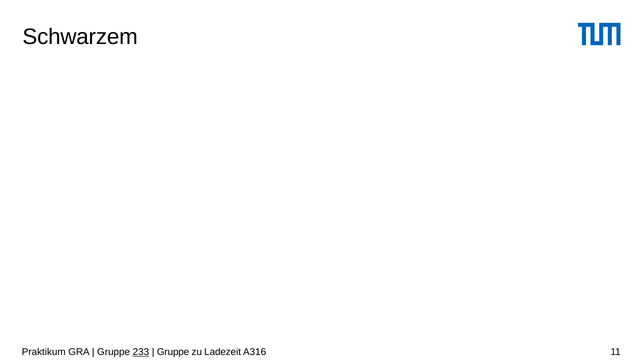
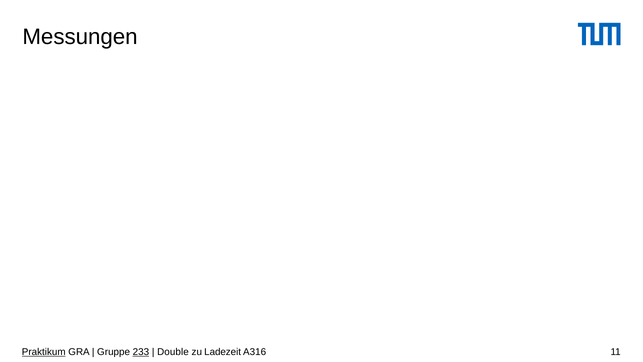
Schwarzem: Schwarzem -> Messungen
Praktikum underline: none -> present
Gruppe at (173, 352): Gruppe -> Double
